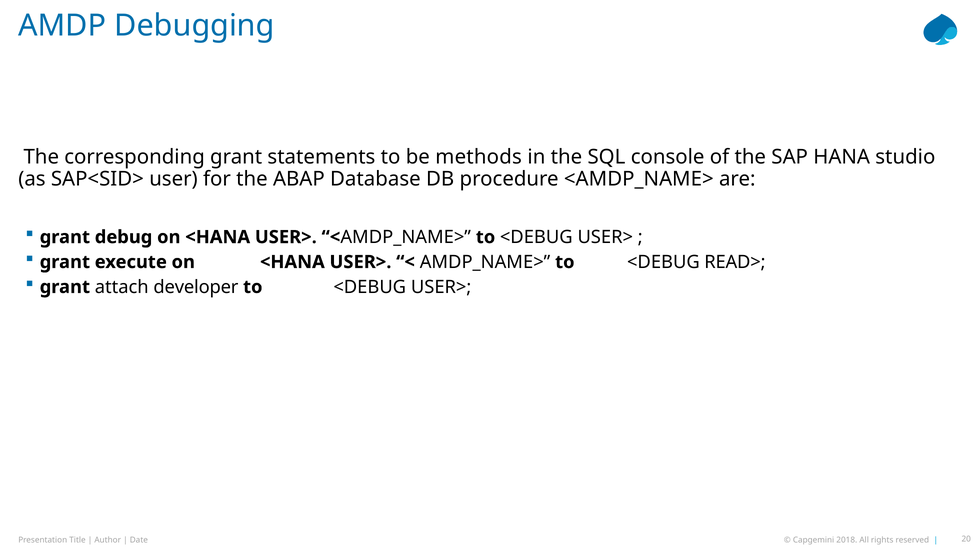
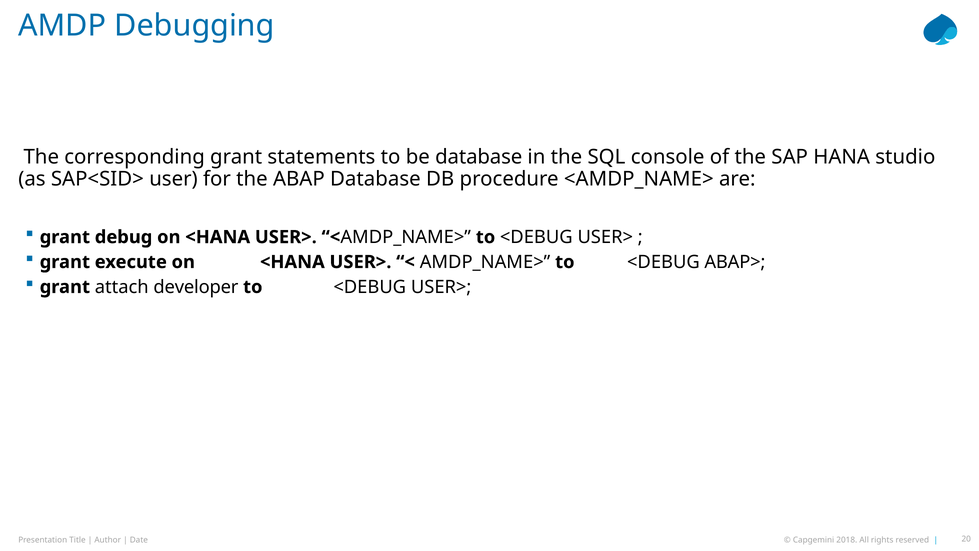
be methods: methods -> database
READ>: READ> -> ABAP>
